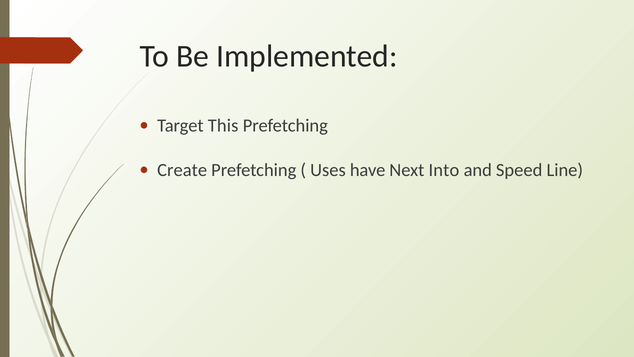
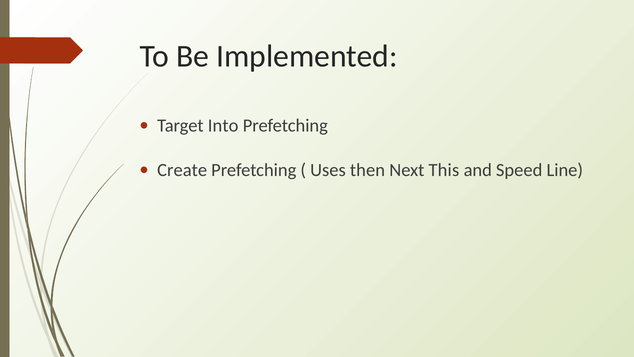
This: This -> Into
have: have -> then
Into: Into -> This
